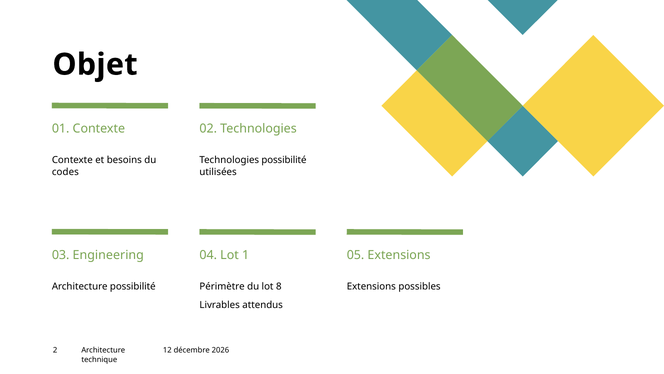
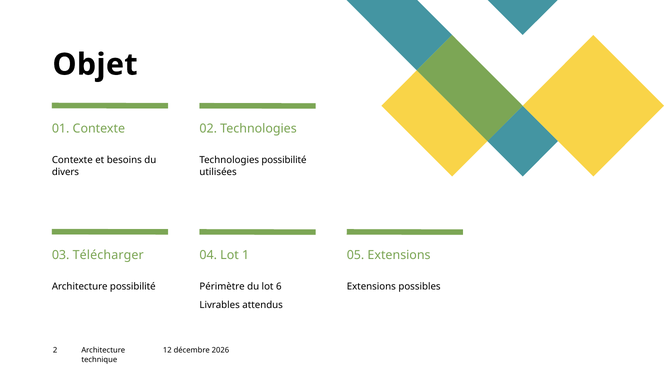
codes: codes -> divers
Engineering: Engineering -> Télécharger
8: 8 -> 6
